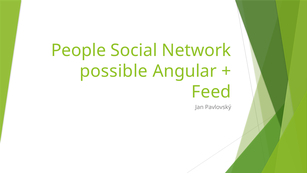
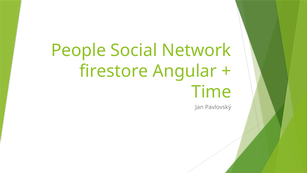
possible: possible -> firestore
Feed: Feed -> Time
